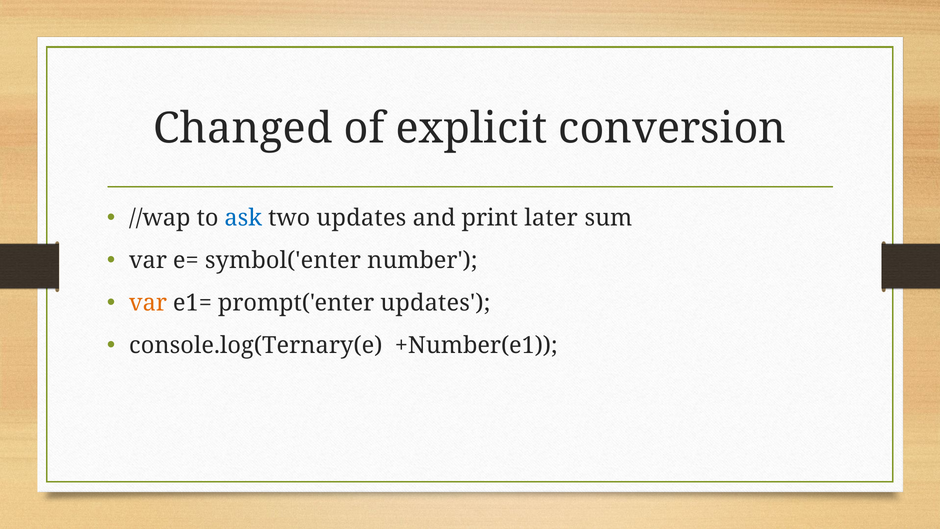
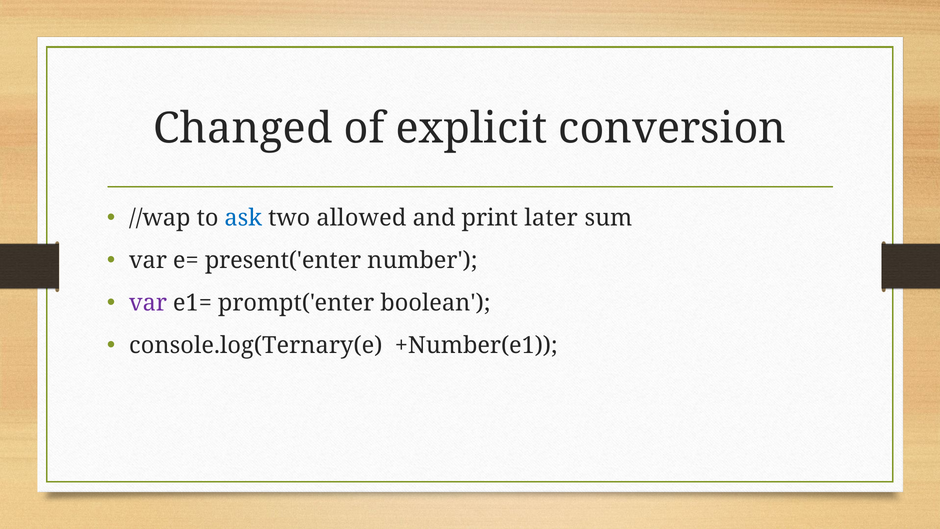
two updates: updates -> allowed
symbol('enter: symbol('enter -> present('enter
var at (148, 303) colour: orange -> purple
prompt('enter updates: updates -> boolean
